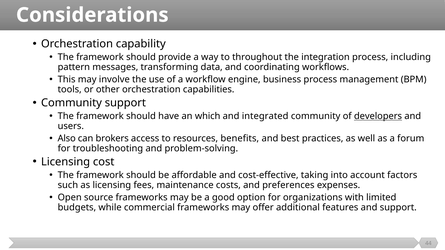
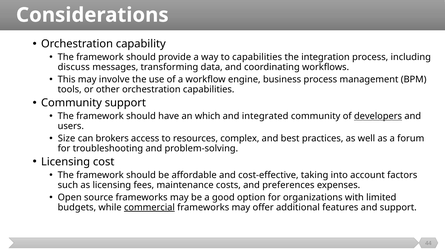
to throughout: throughout -> capabilities
pattern: pattern -> discuss
Also: Also -> Size
benefits: benefits -> complex
commercial underline: none -> present
